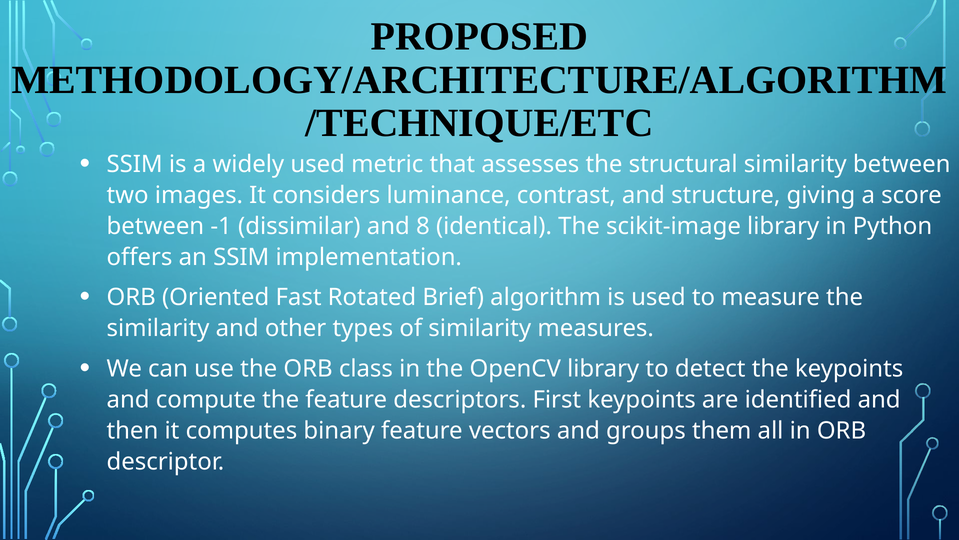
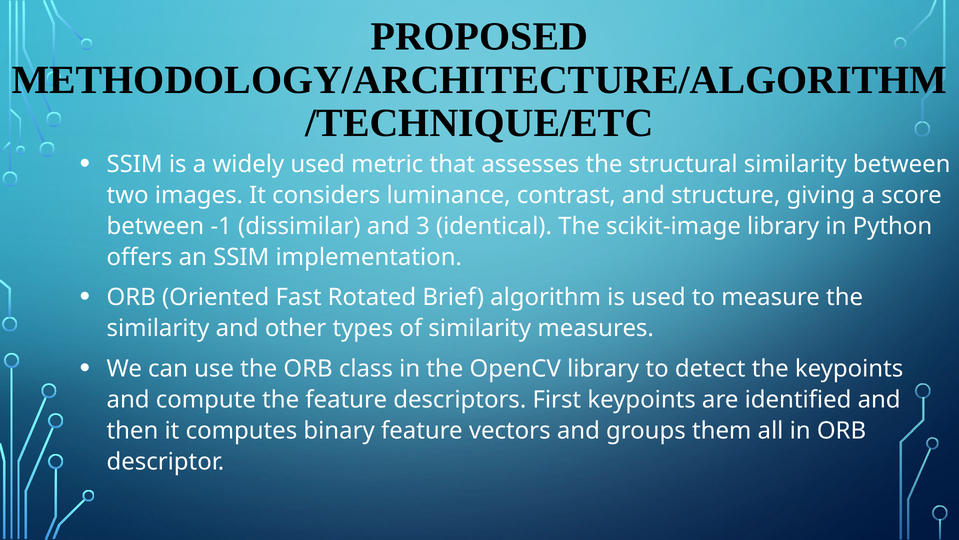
8: 8 -> 3
